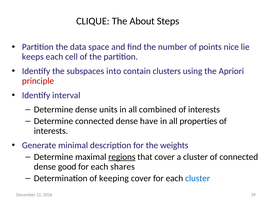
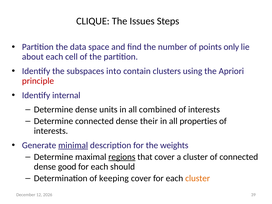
About: About -> Issues
nice: nice -> only
keeps: keeps -> about
interval: interval -> internal
have: have -> their
minimal underline: none -> present
shares: shares -> should
cluster at (198, 178) colour: blue -> orange
